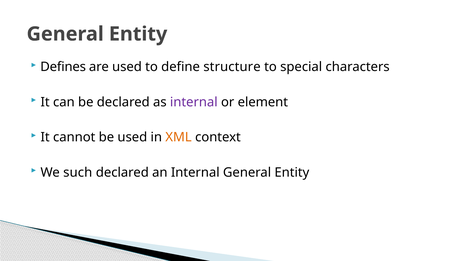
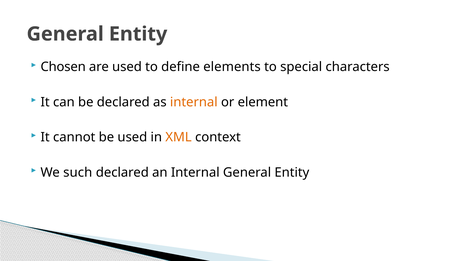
Defines: Defines -> Chosen
structure: structure -> elements
internal at (194, 102) colour: purple -> orange
